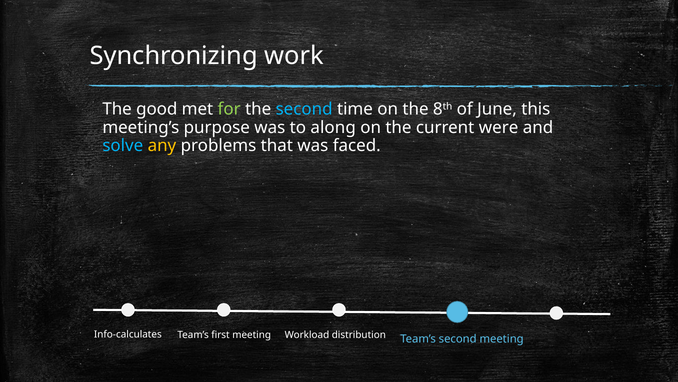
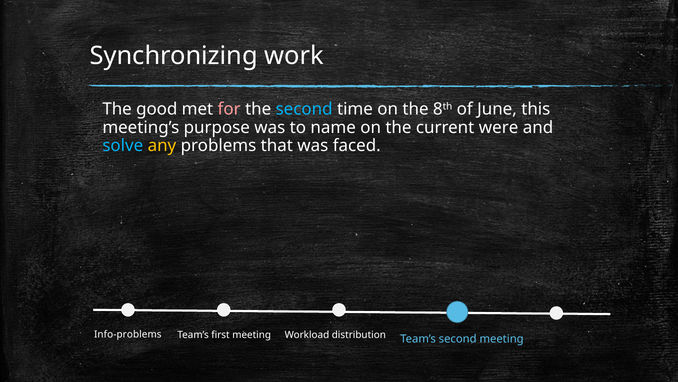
for colour: light green -> pink
along: along -> name
Info-calculates: Info-calculates -> Info-problems
